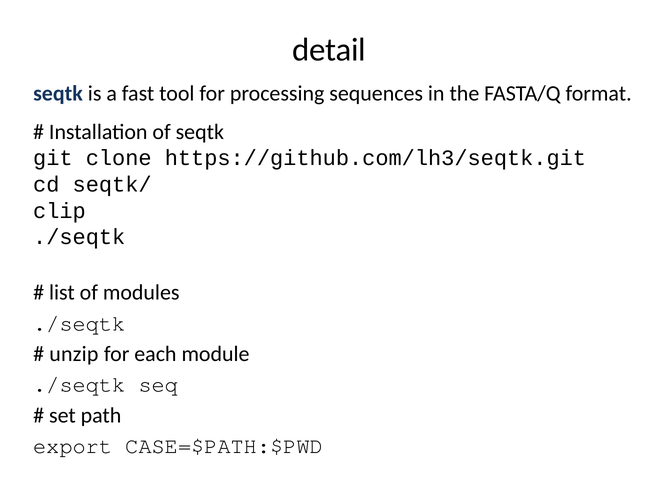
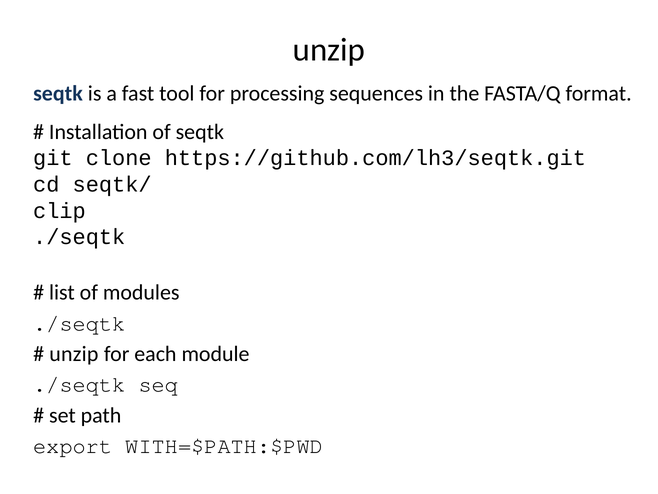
detail at (329, 50): detail -> unzip
CASE=$PATH:$PWD: CASE=$PATH:$PWD -> WITH=$PATH:$PWD
